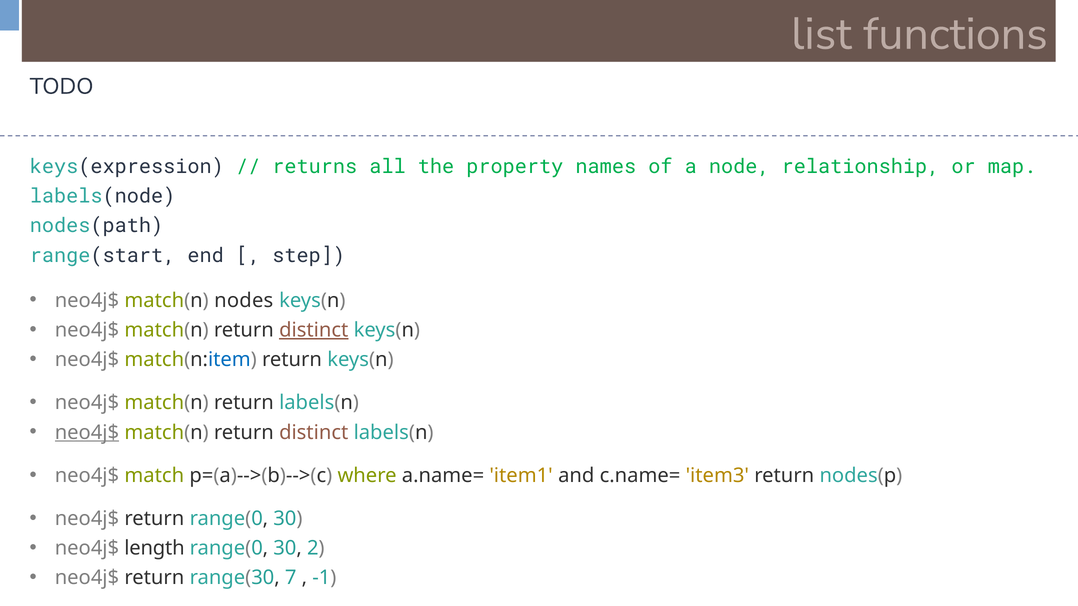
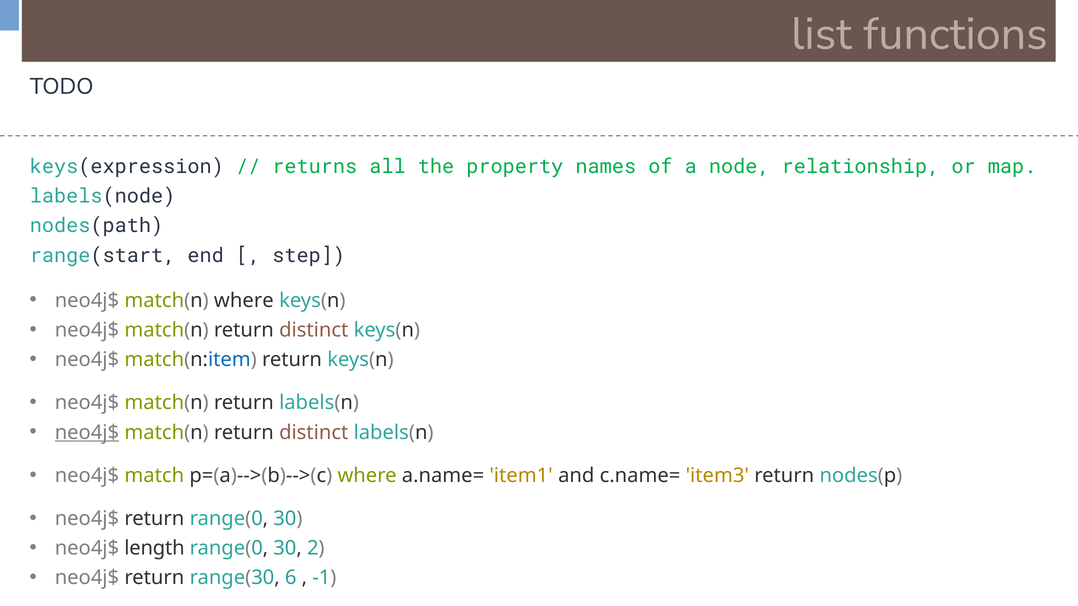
match(n nodes: nodes -> where
distinct at (314, 330) underline: present -> none
7: 7 -> 6
